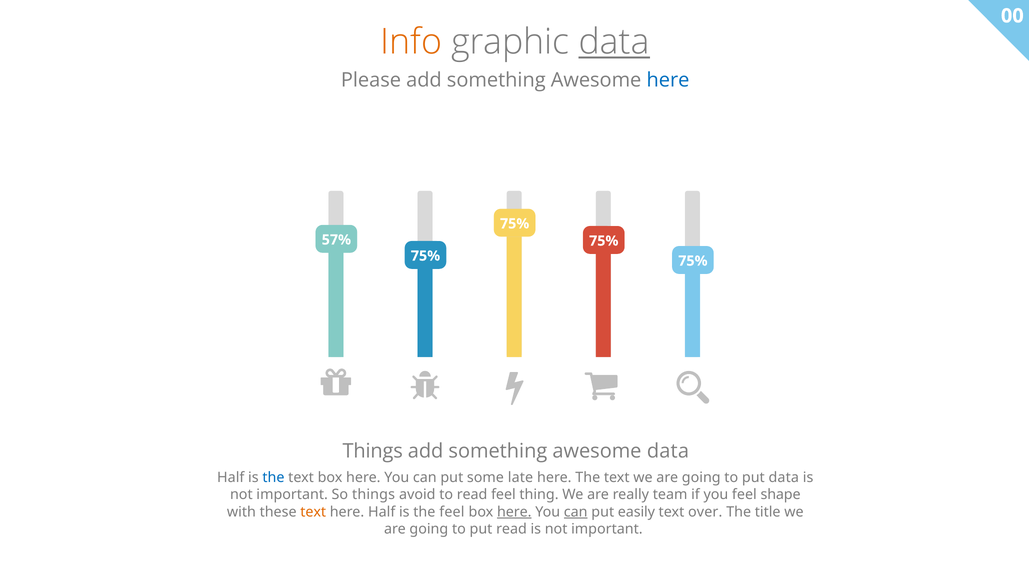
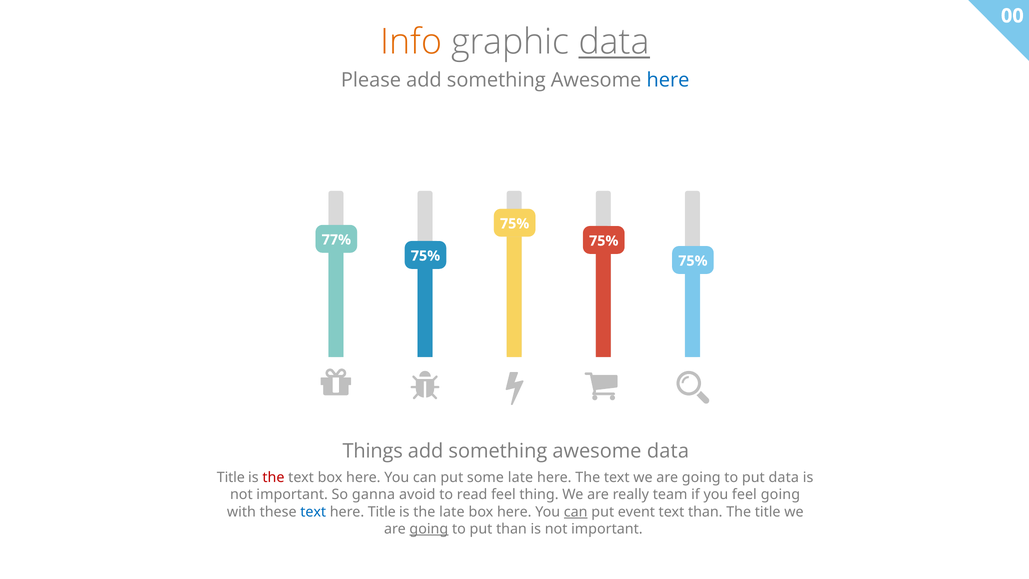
57%: 57% -> 77%
Half at (231, 477): Half -> Title
the at (273, 477) colour: blue -> red
So things: things -> ganna
feel shape: shape -> going
text at (313, 512) colour: orange -> blue
here Half: Half -> Title
the feel: feel -> late
here at (514, 512) underline: present -> none
easily: easily -> event
text over: over -> than
going at (429, 529) underline: none -> present
put read: read -> than
